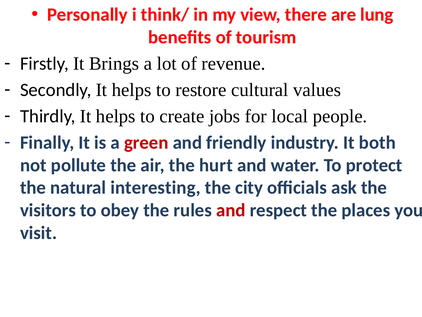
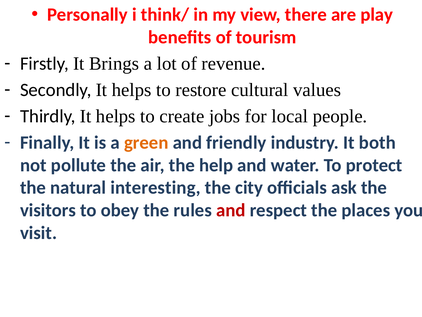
lung: lung -> play
green colour: red -> orange
hurt: hurt -> help
